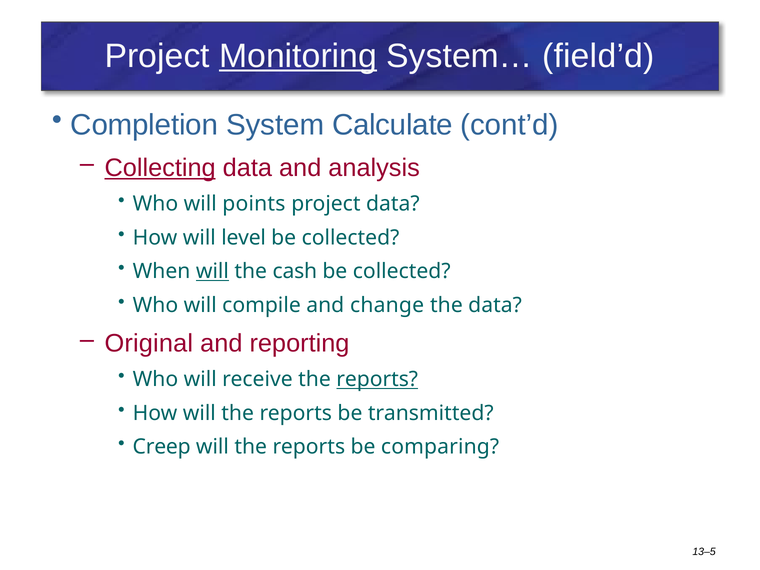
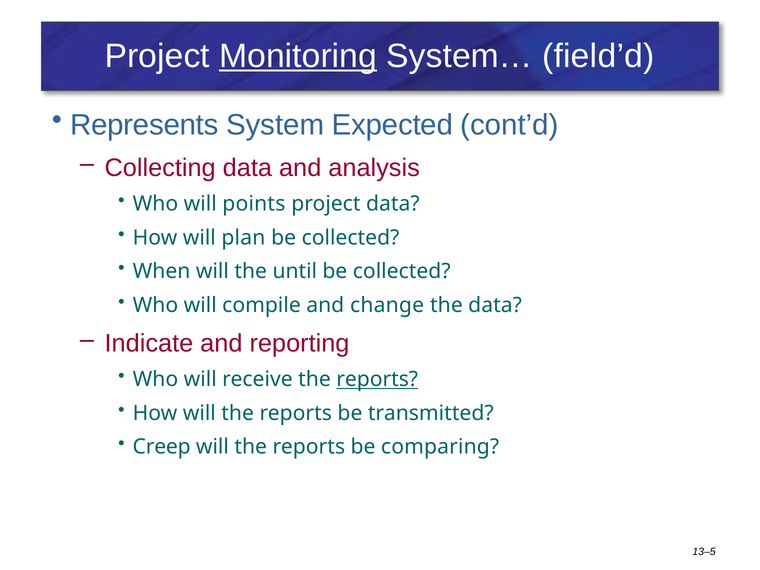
Completion: Completion -> Represents
Calculate: Calculate -> Expected
Collecting underline: present -> none
level: level -> plan
will at (212, 271) underline: present -> none
cash: cash -> until
Original: Original -> Indicate
